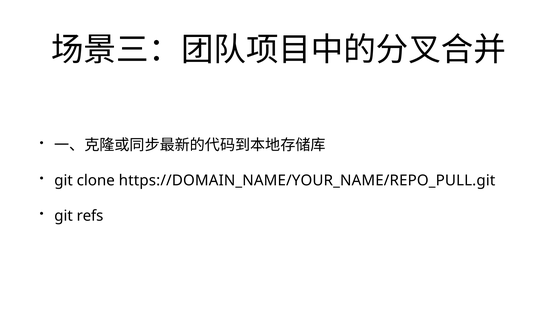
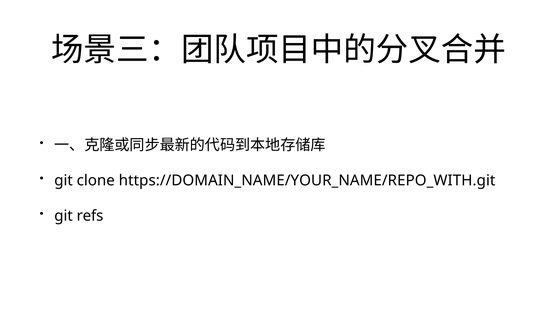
https://DOMAIN_NAME/YOUR_NAME/REPO_PULL.git: https://DOMAIN_NAME/YOUR_NAME/REPO_PULL.git -> https://DOMAIN_NAME/YOUR_NAME/REPO_WITH.git
